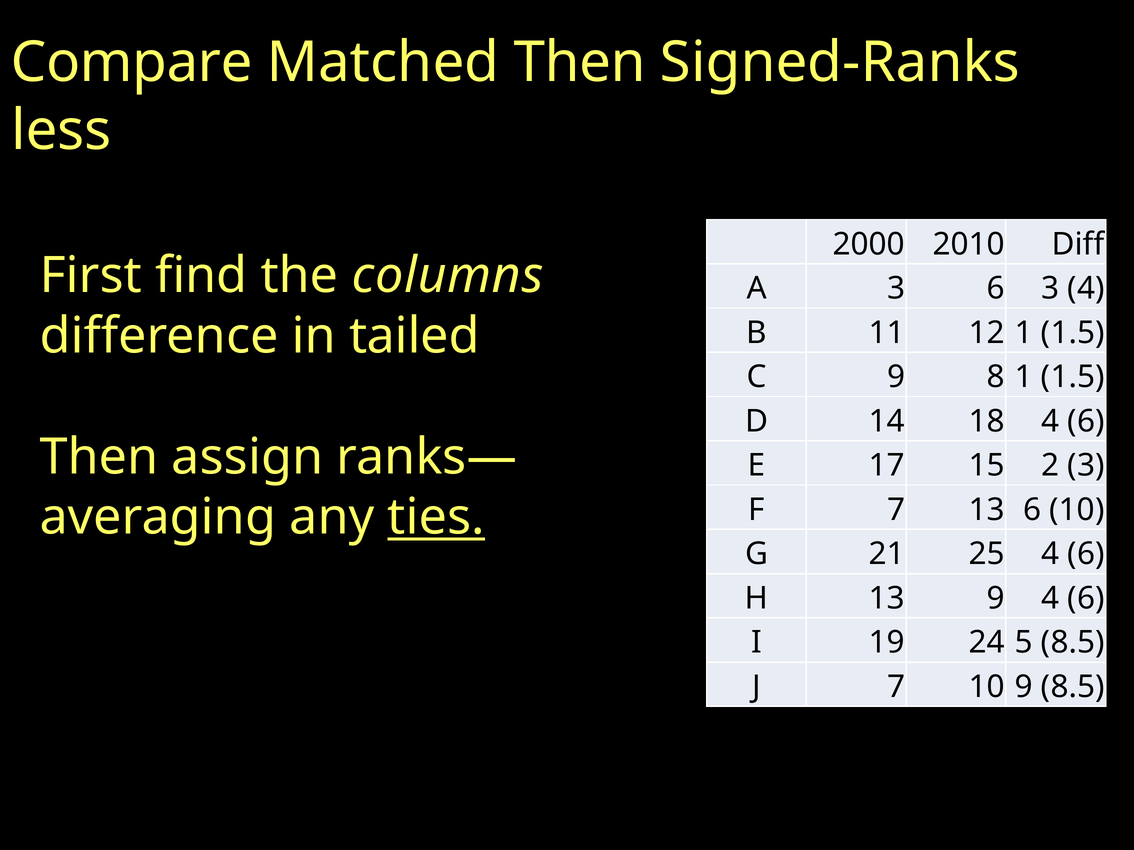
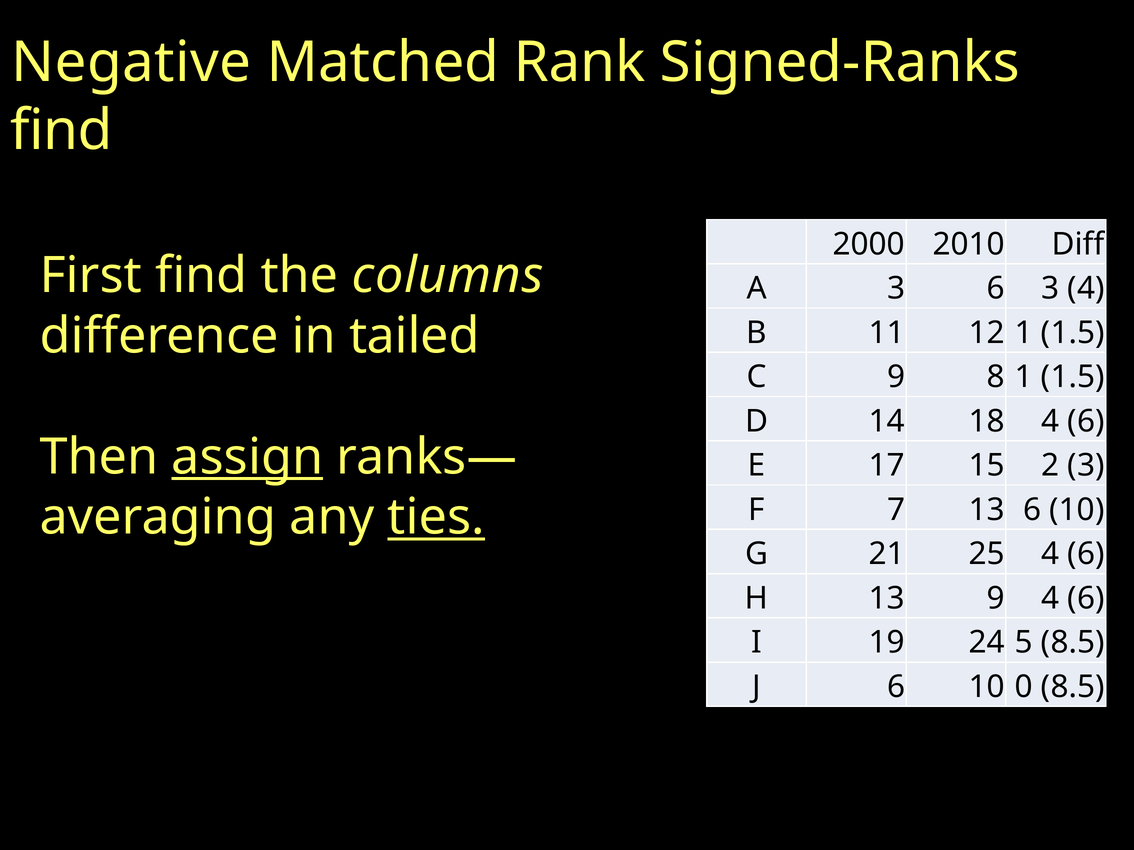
Compare: Compare -> Negative
Matched Then: Then -> Rank
less at (61, 131): less -> find
assign underline: none -> present
J 7: 7 -> 6
10 9: 9 -> 0
